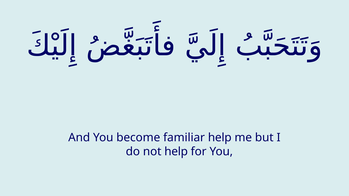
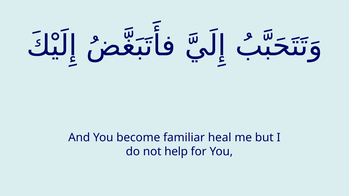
familiar help: help -> heal
